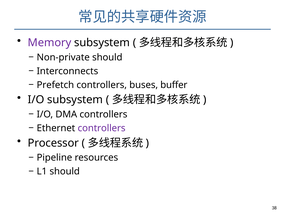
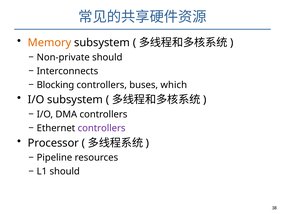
Memory colour: purple -> orange
Prefetch: Prefetch -> Blocking
buffer: buffer -> which
